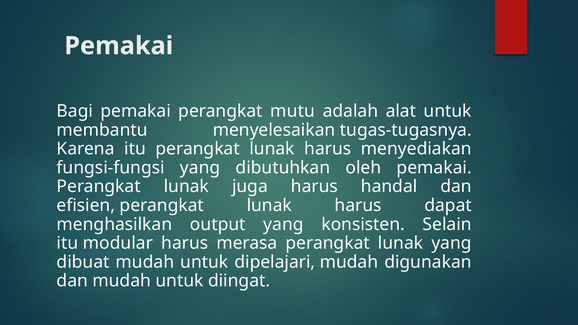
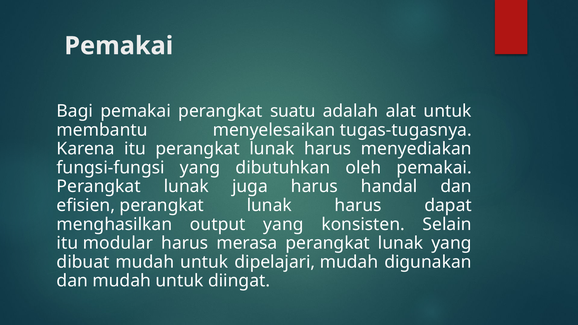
mutu: mutu -> suatu
